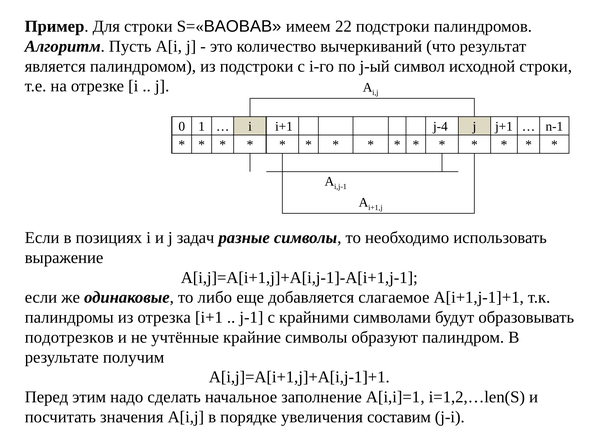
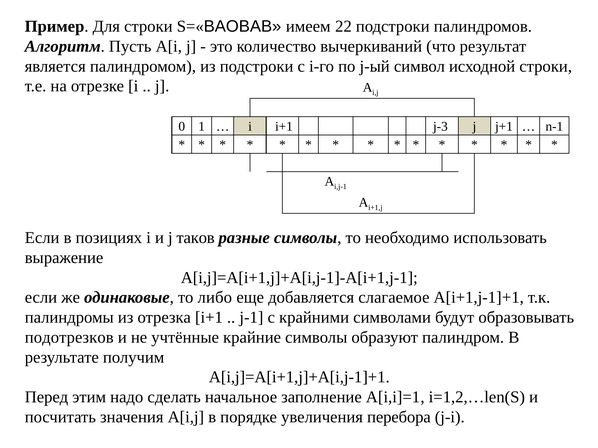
j-4: j-4 -> j-3
задач: задач -> таков
составим: составим -> перебора
